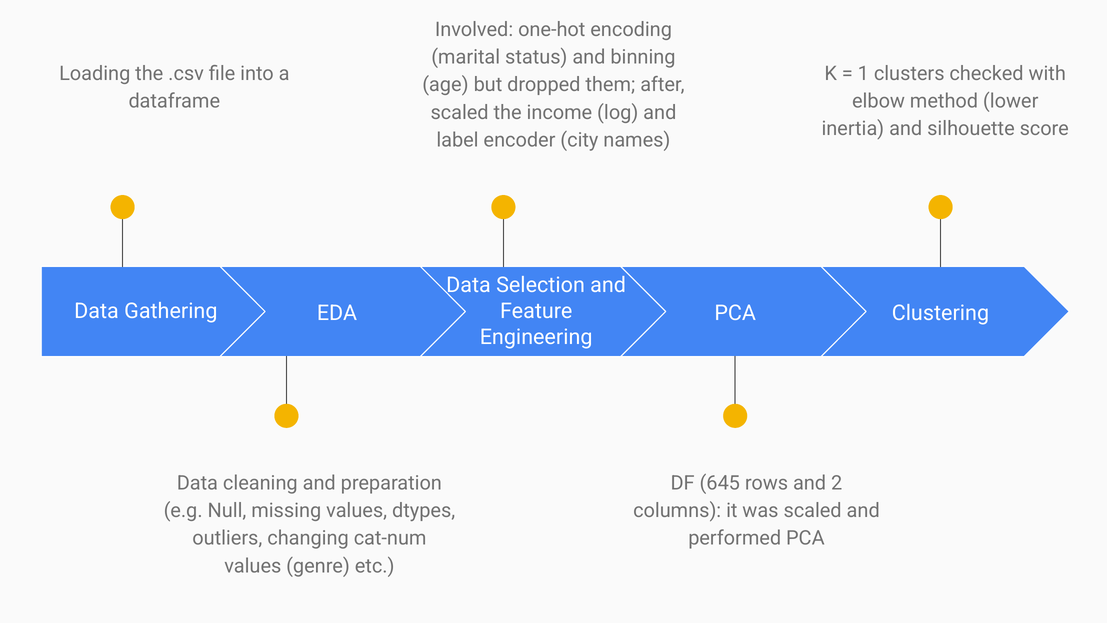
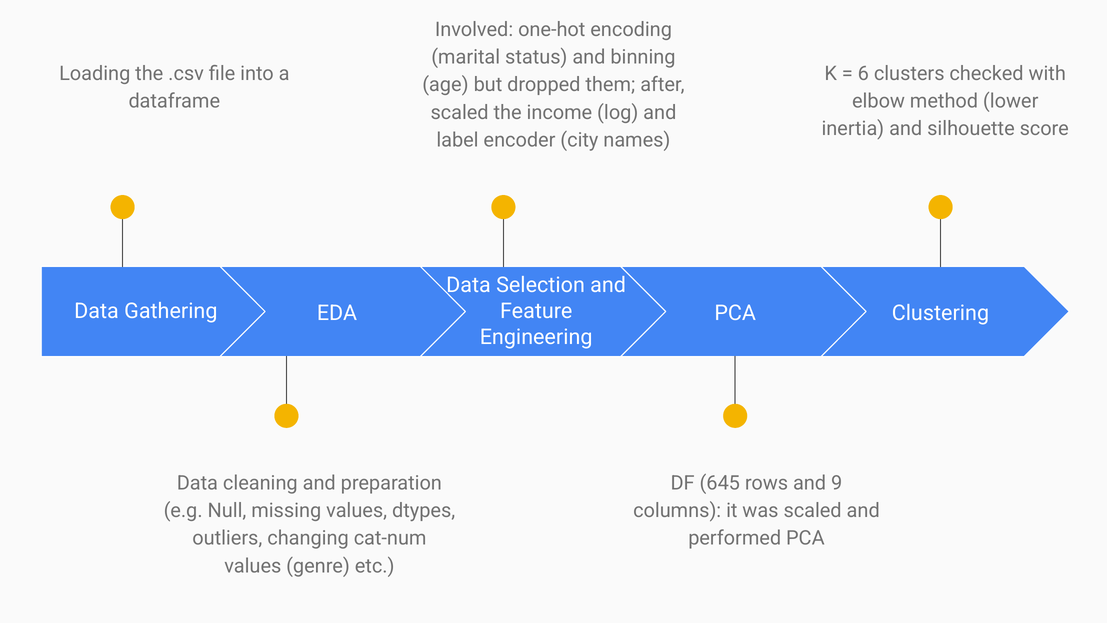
1: 1 -> 6
2: 2 -> 9
